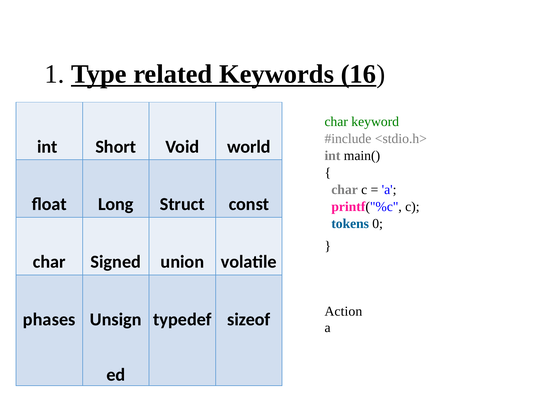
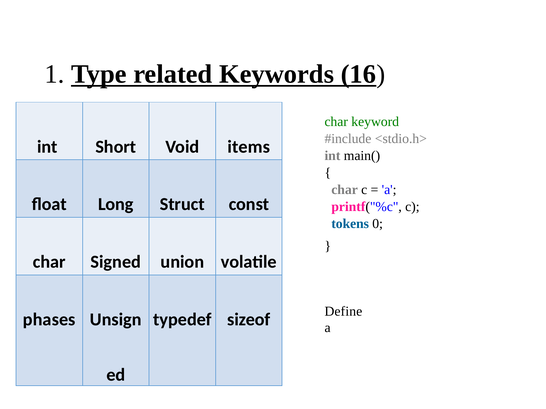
world: world -> items
Action: Action -> Define
